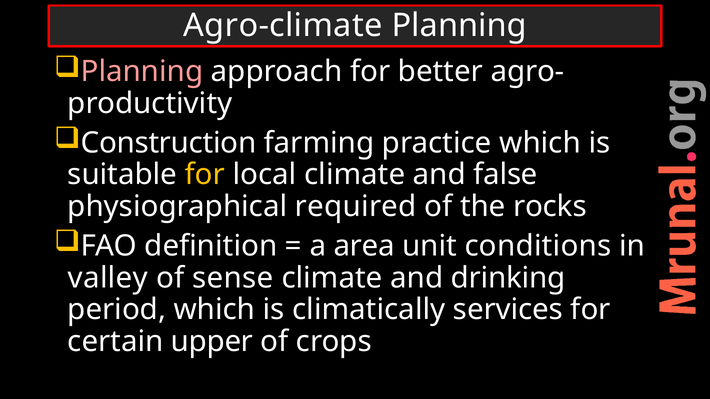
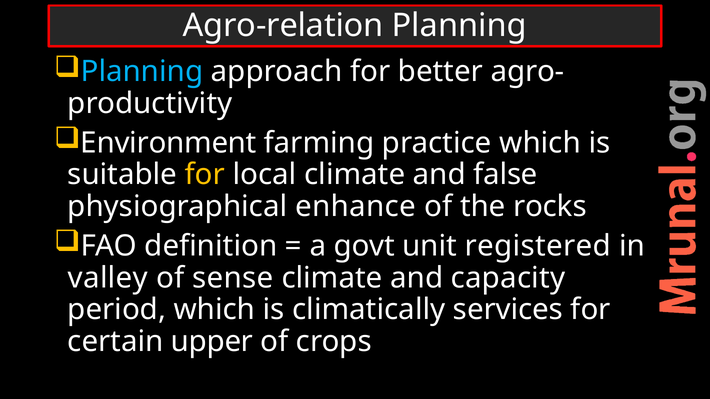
Agro-climate: Agro-climate -> Agro-relation
Planning at (142, 72) colour: pink -> light blue
Construction: Construction -> Environment
required: required -> enhance
area: area -> govt
conditions: conditions -> registered
drinking: drinking -> capacity
